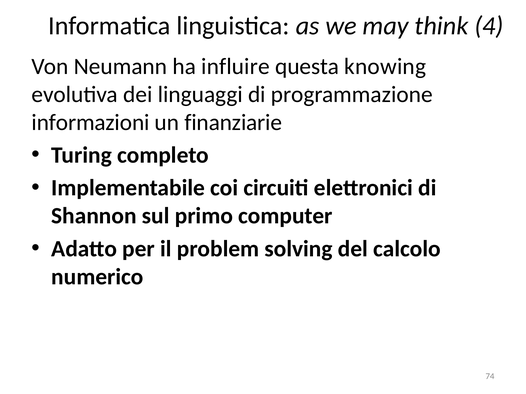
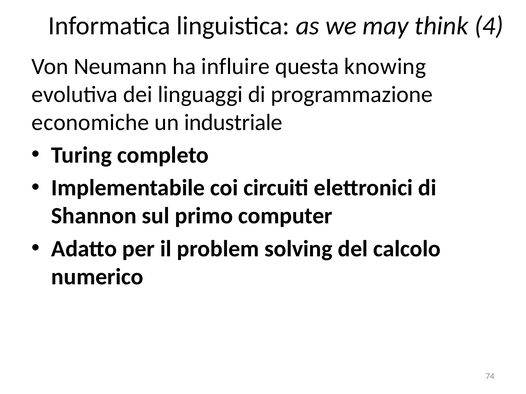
informazioni: informazioni -> economiche
finanziarie: finanziarie -> industriale
